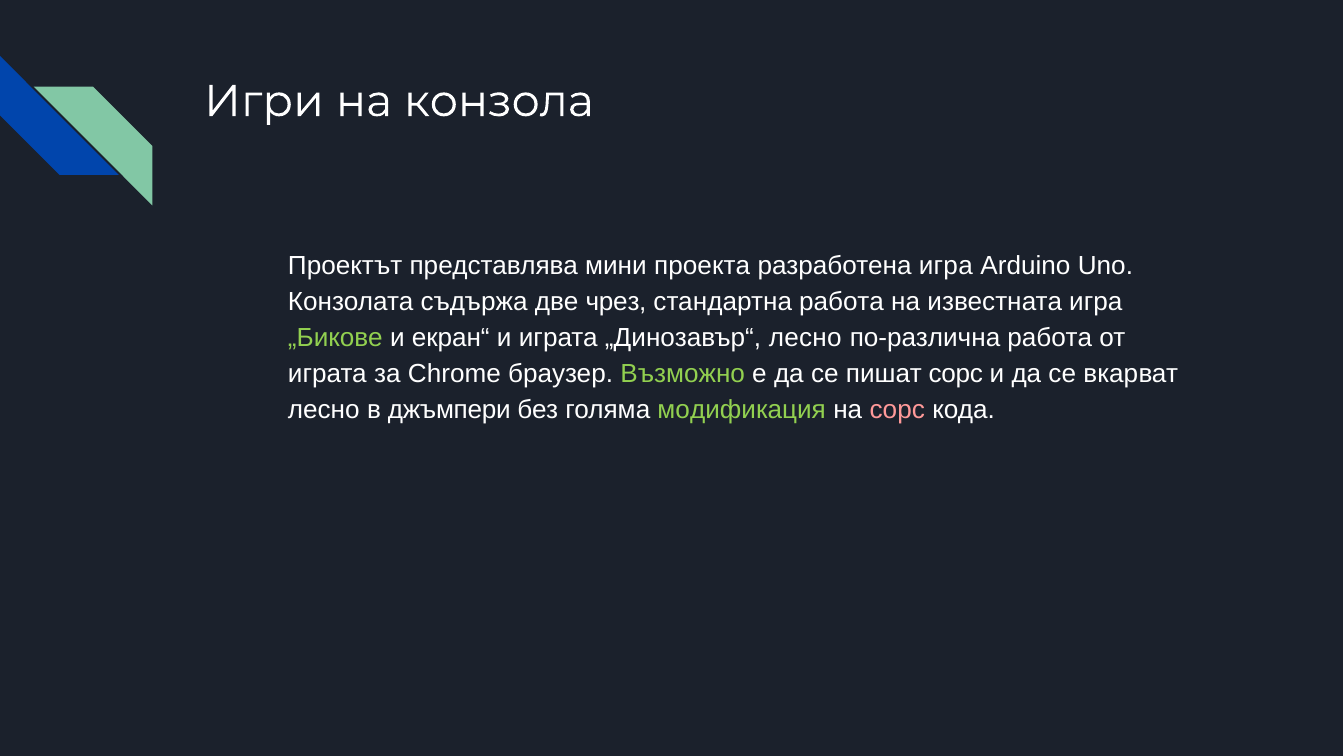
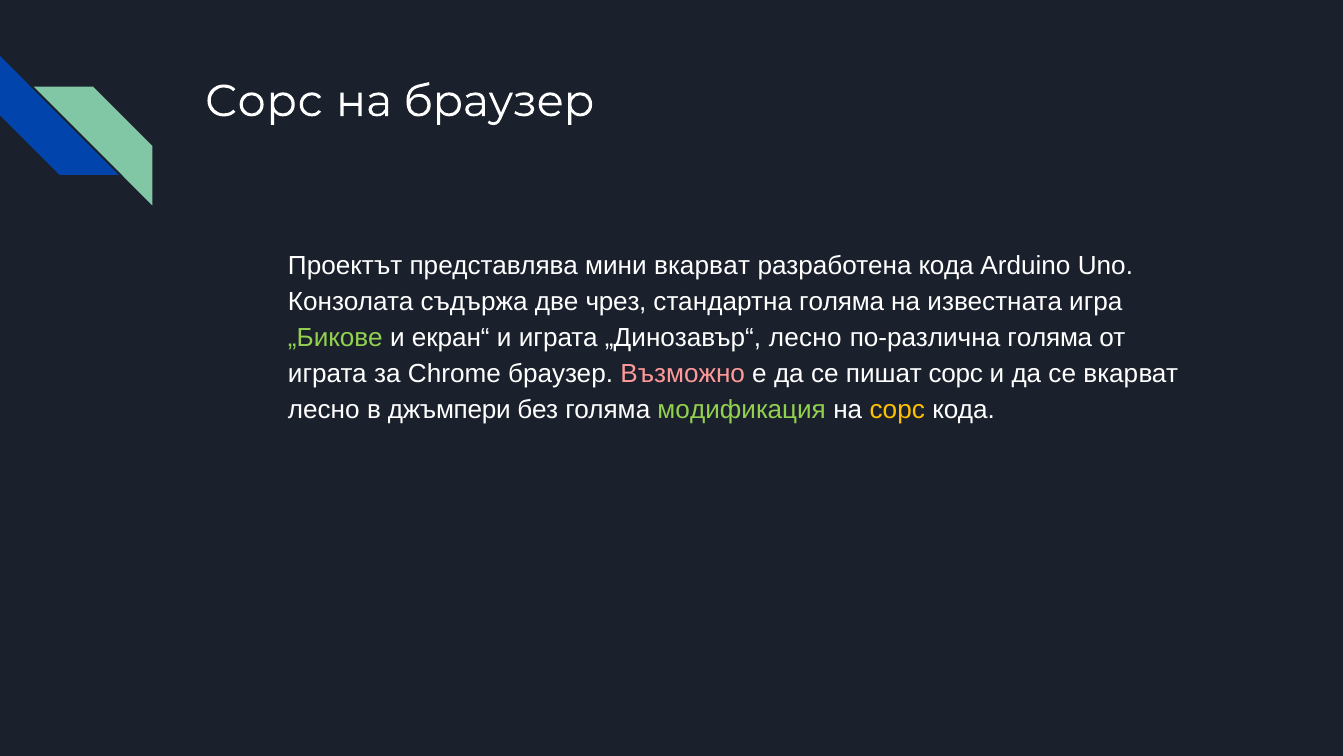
Игри at (264, 101): Игри -> Сорс
на конзола: конзола -> браузер
мини проекта: проекта -> вкарват
разработена игра: игра -> кодa
стандартна работа: работа -> голяма
по-различна работа: работа -> голяма
Възможно colour: light green -> pink
сорс at (897, 410) colour: pink -> yellow
